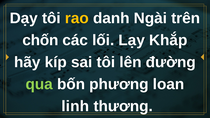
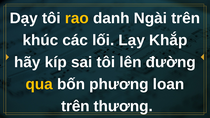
chốn: chốn -> khúc
qua colour: light green -> yellow
linh at (75, 106): linh -> trên
